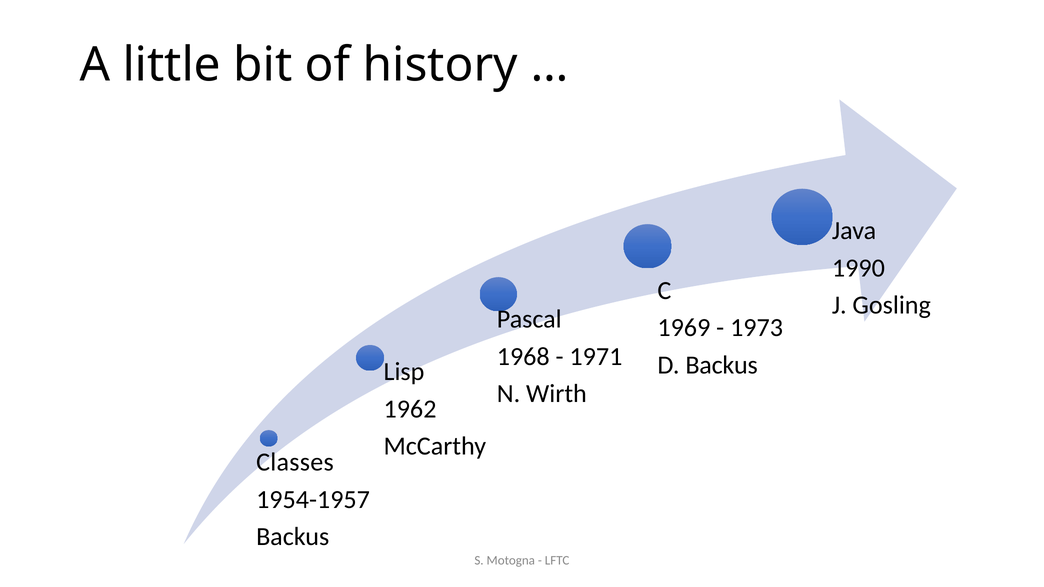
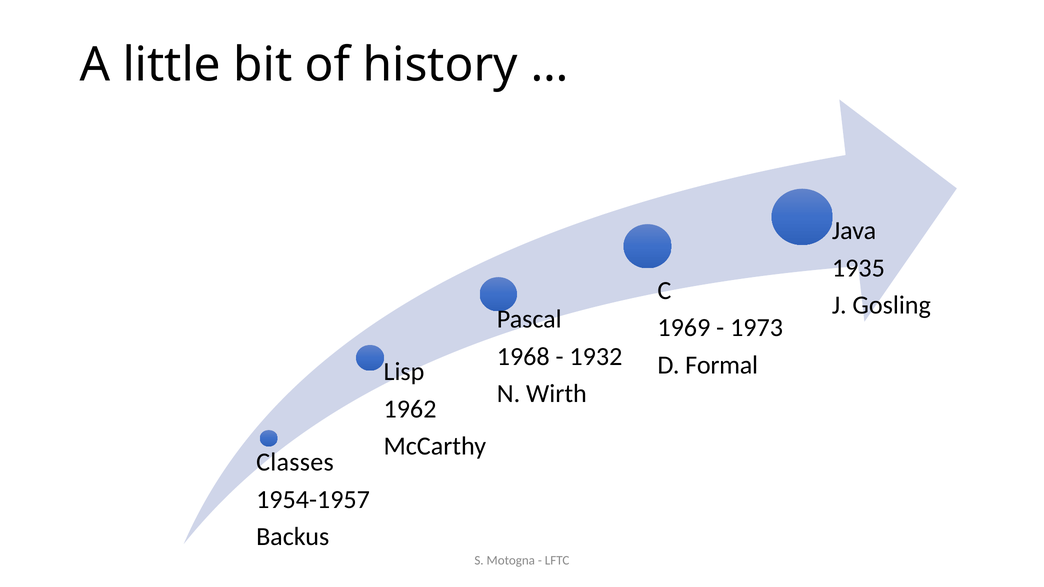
1990: 1990 -> 1935
1971: 1971 -> 1932
D Backus: Backus -> Formal
